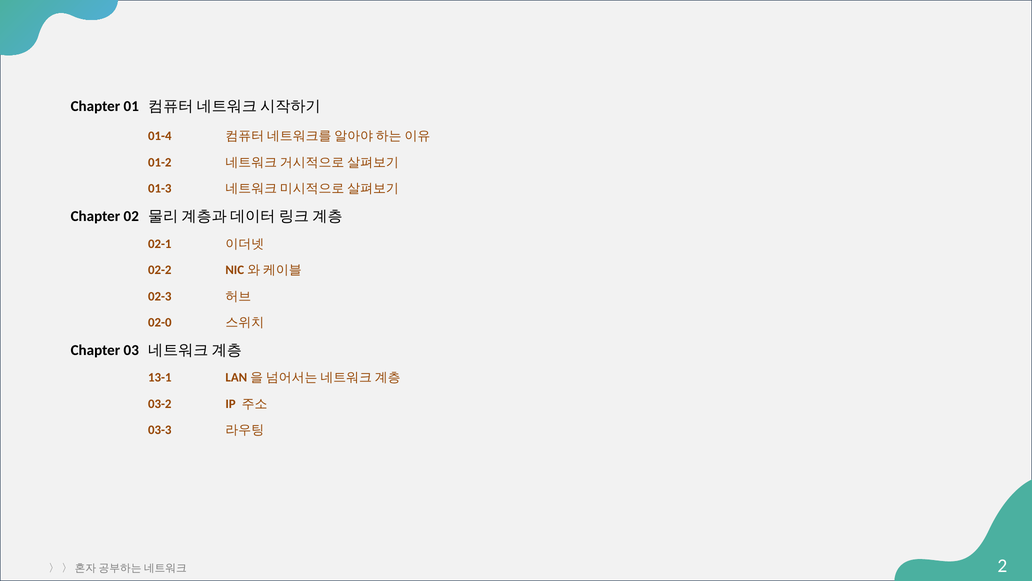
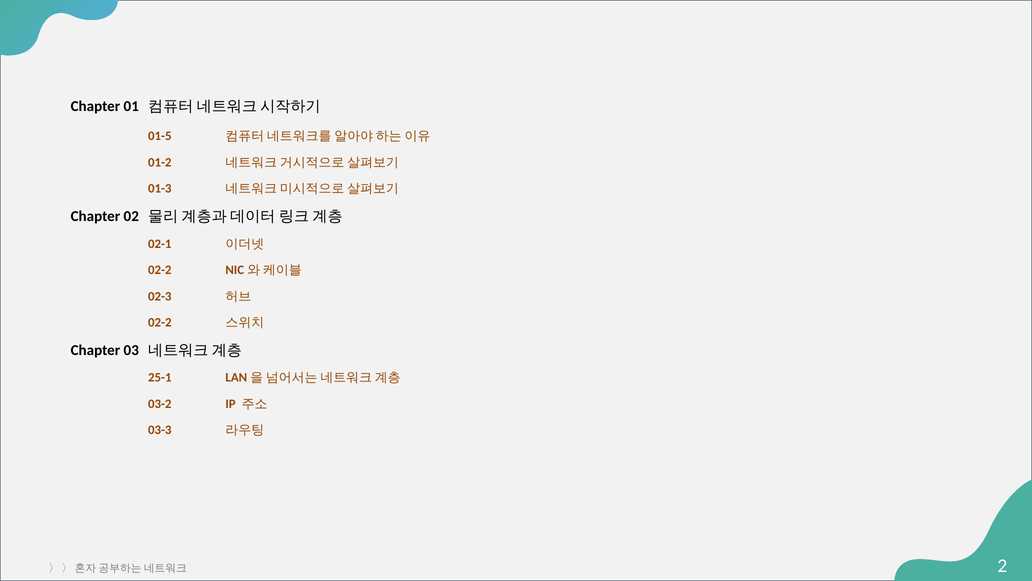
01-4: 01-4 -> 01-5
02-0 at (160, 322): 02-0 -> 02-2
13-1: 13-1 -> 25-1
